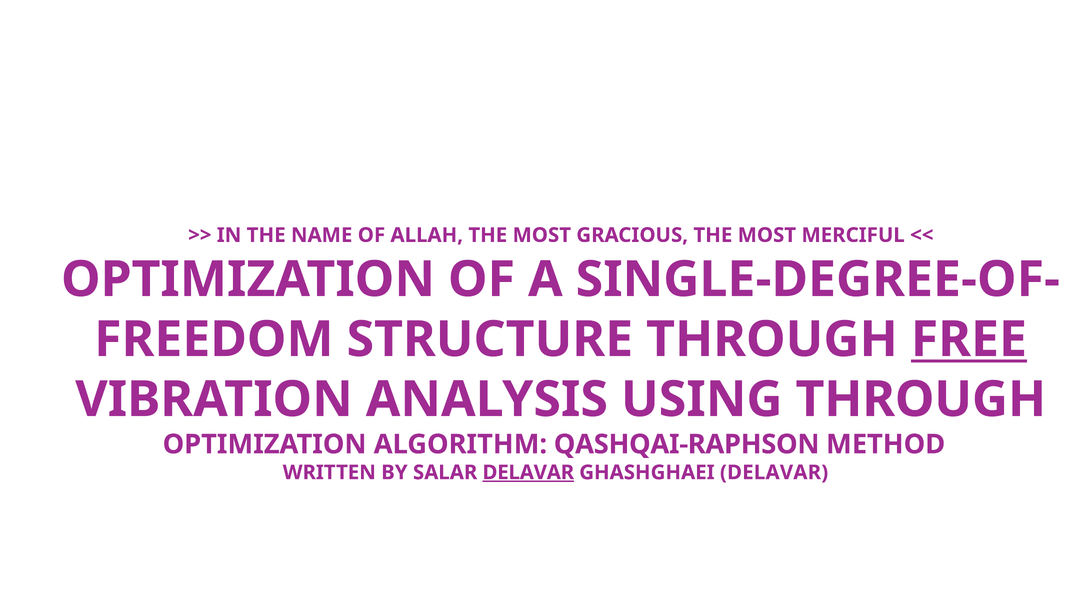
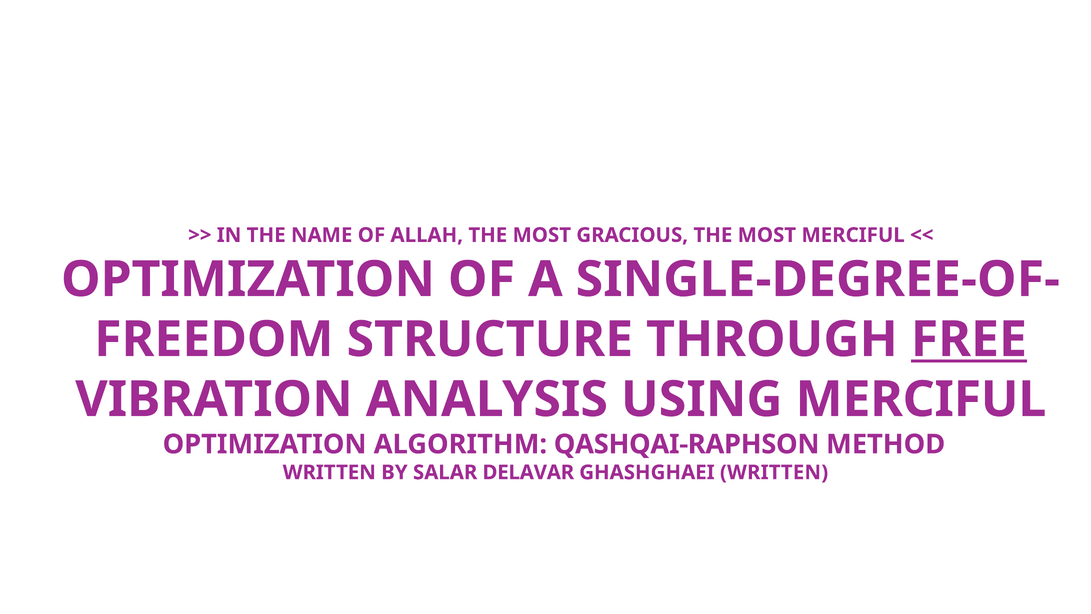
USING THROUGH: THROUGH -> MERCIFUL
DELAVAR at (528, 472) underline: present -> none
GHASHGHAEI DELAVAR: DELAVAR -> WRITTEN
